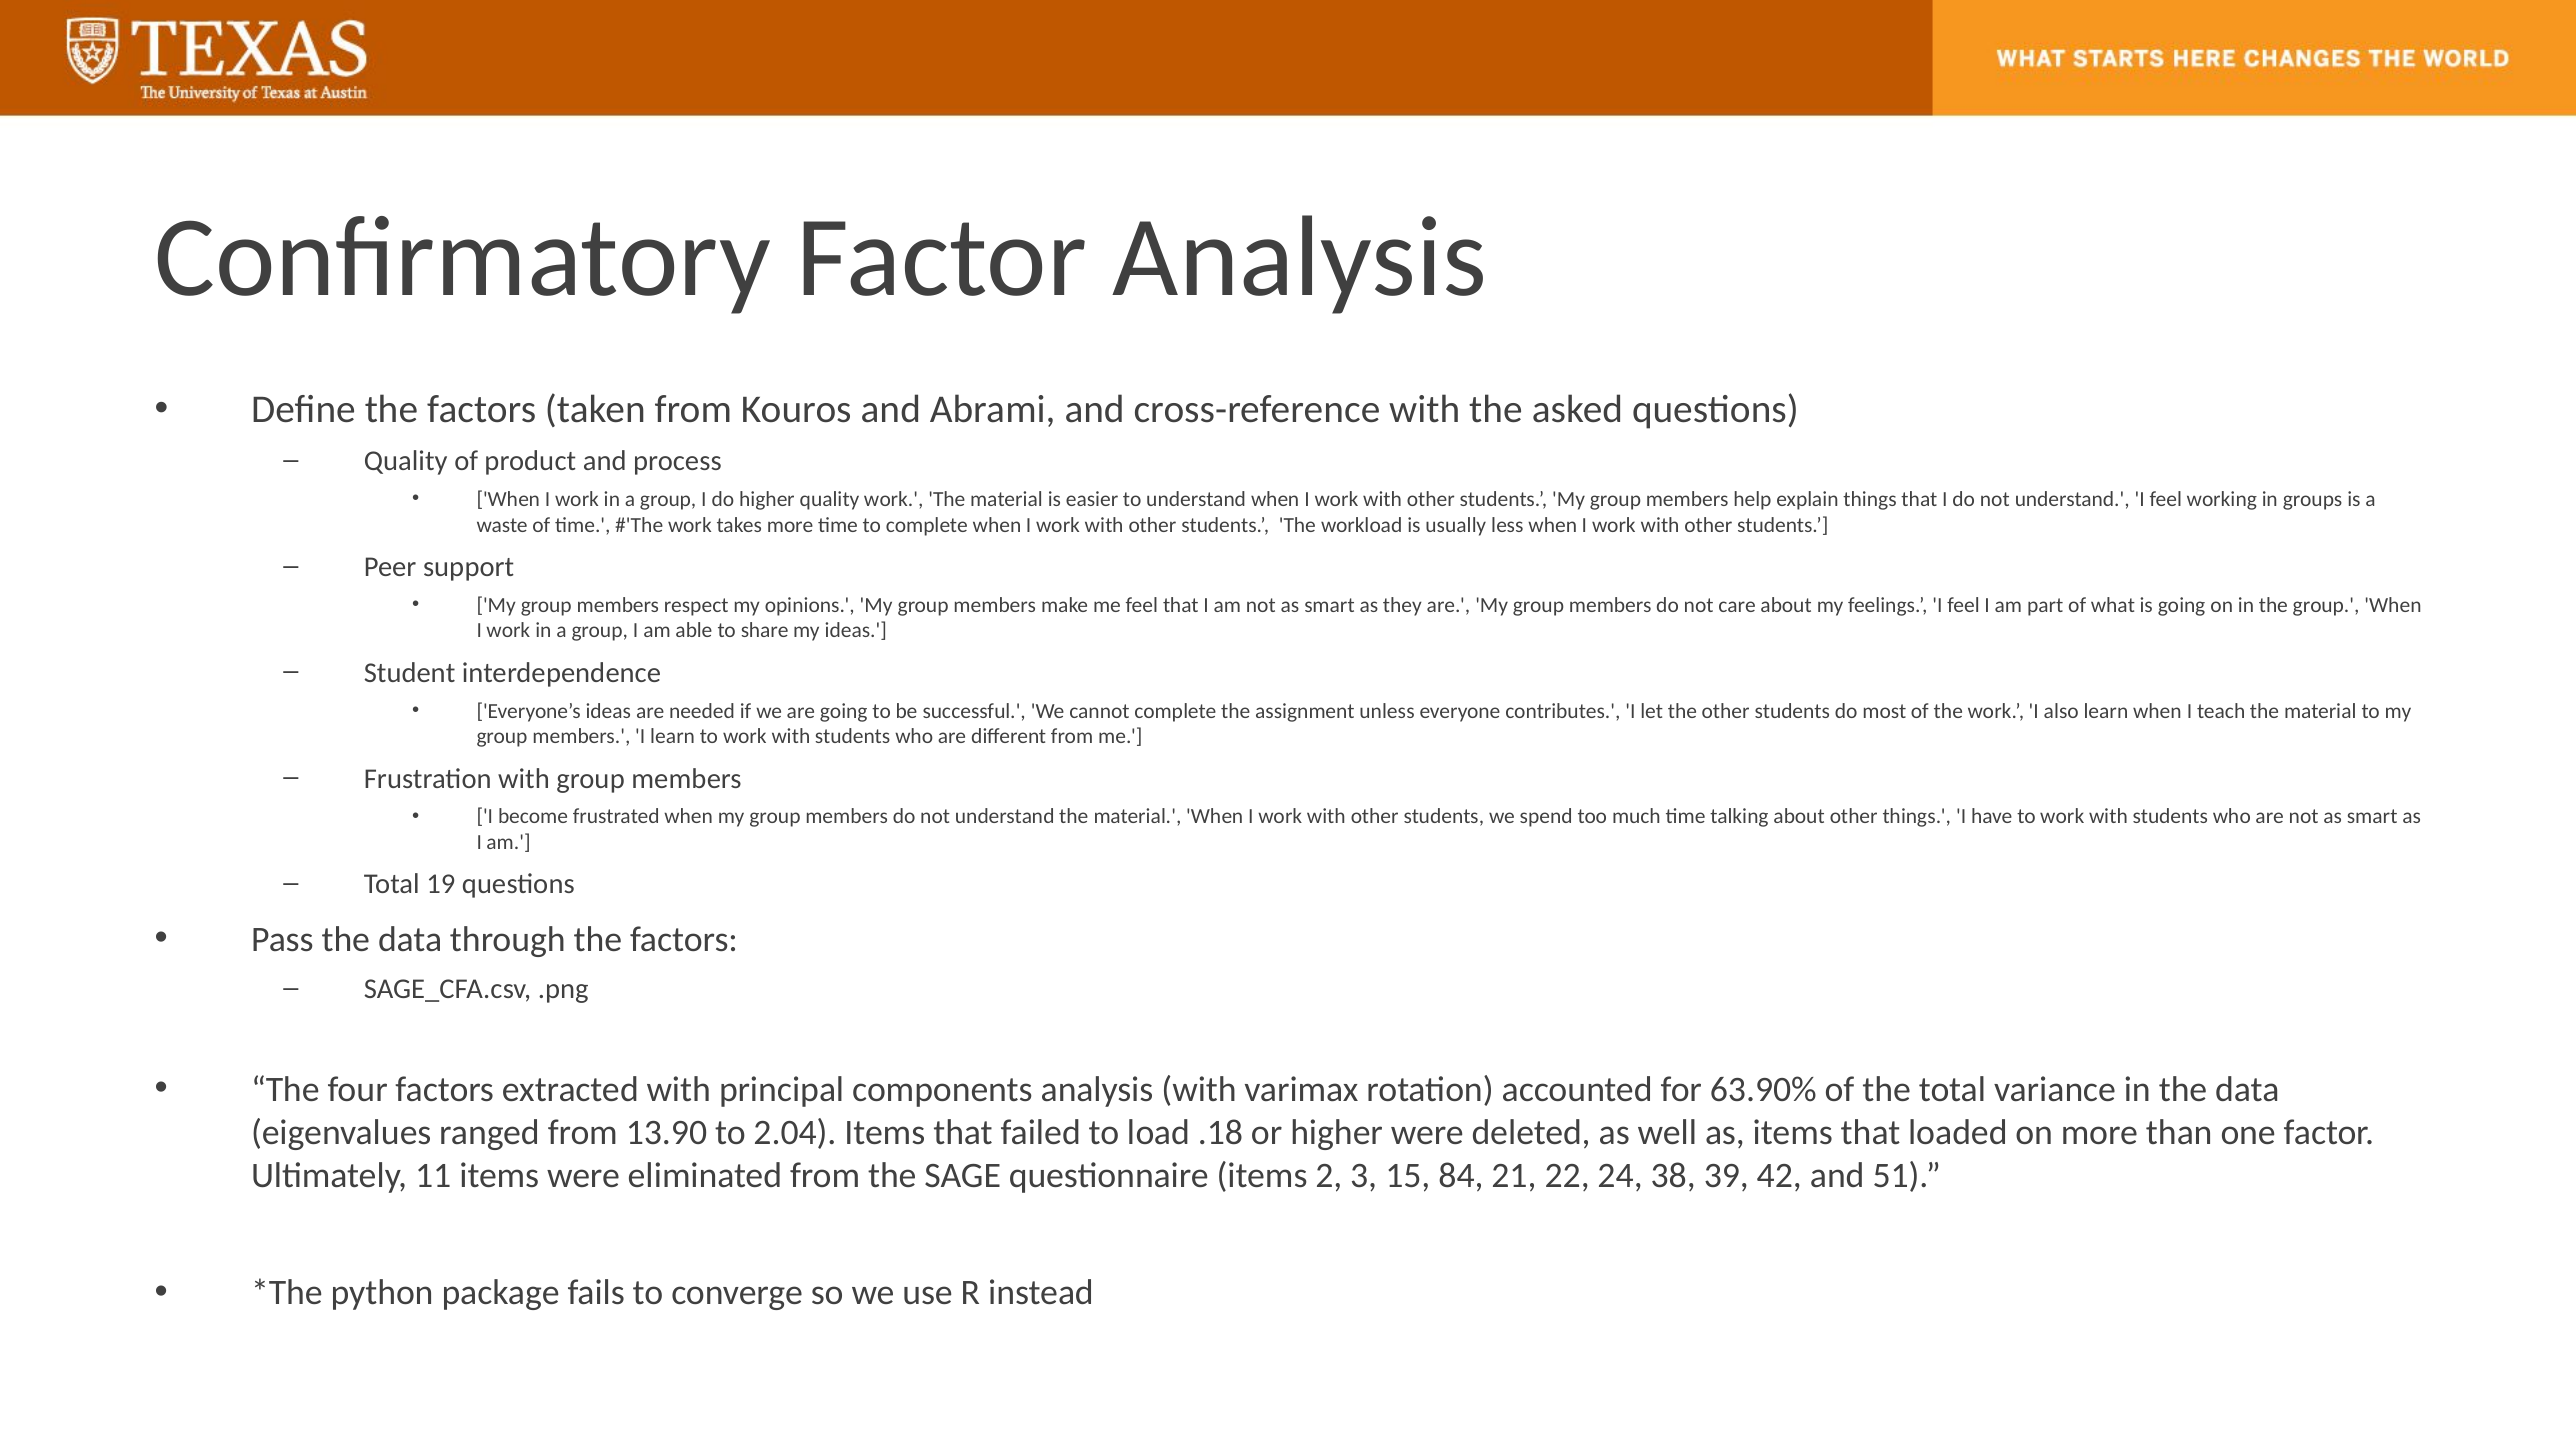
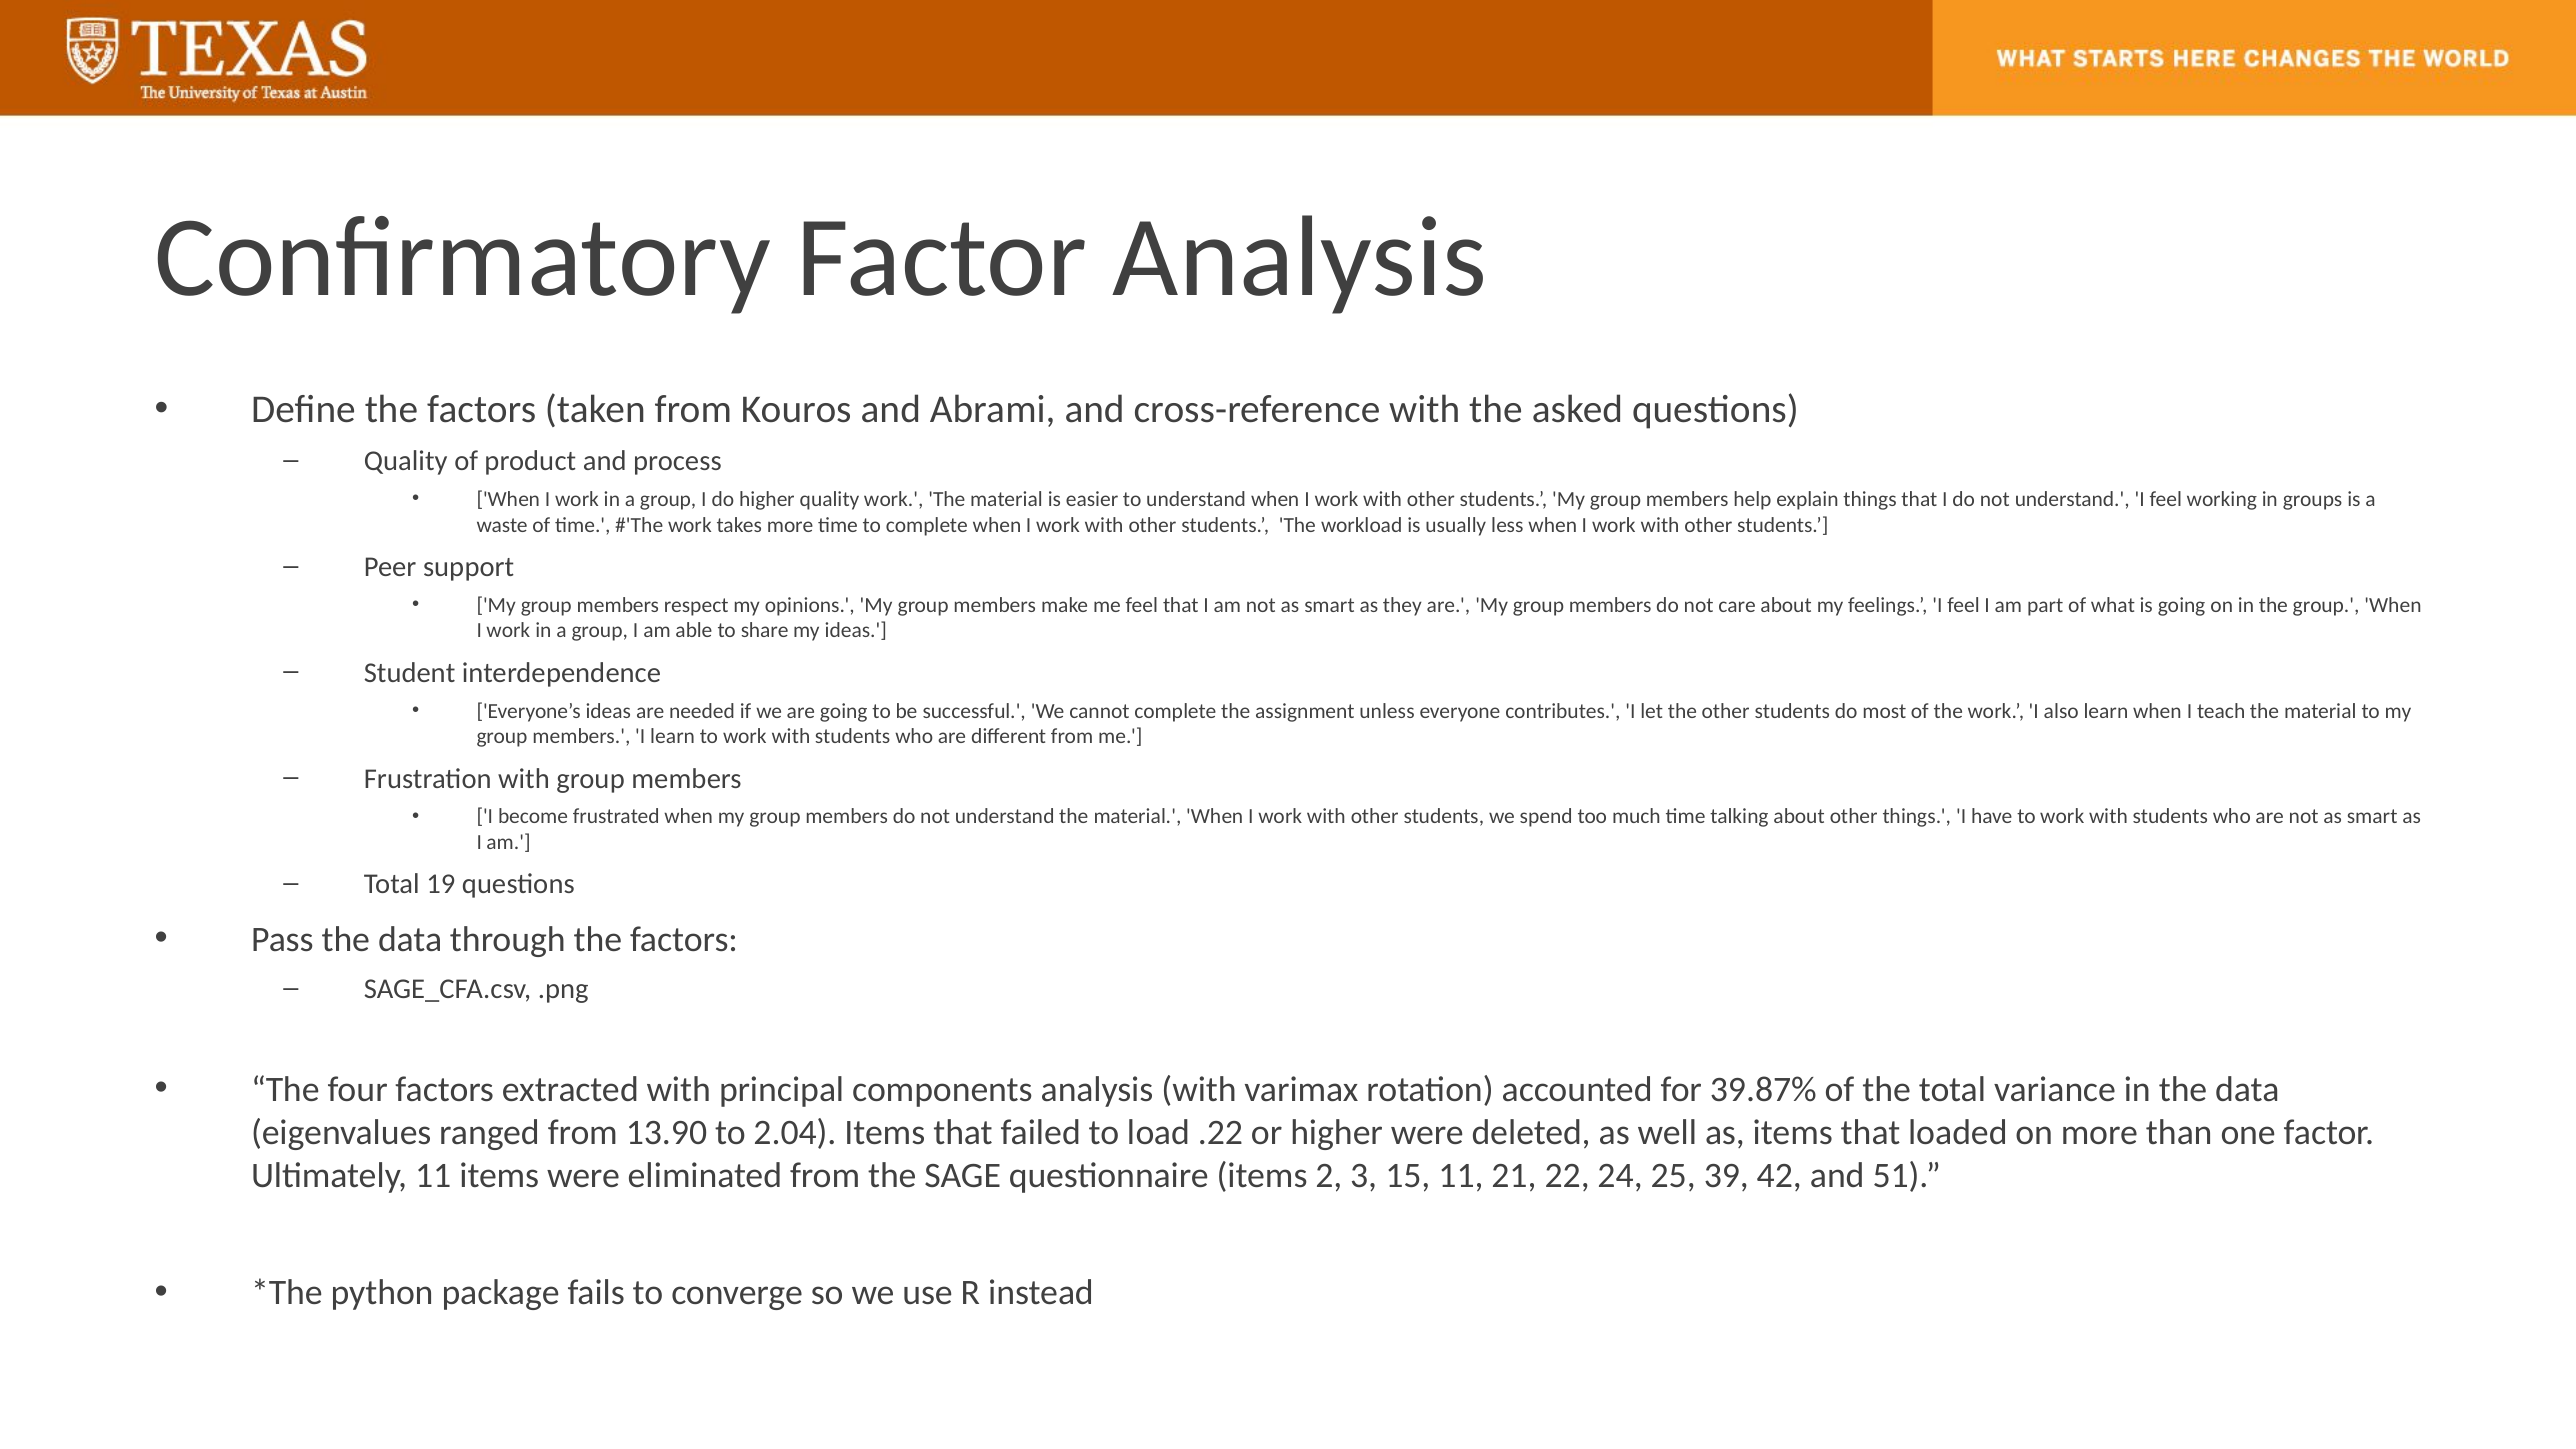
63.90%: 63.90% -> 39.87%
.18: .18 -> .22
15 84: 84 -> 11
38: 38 -> 25
